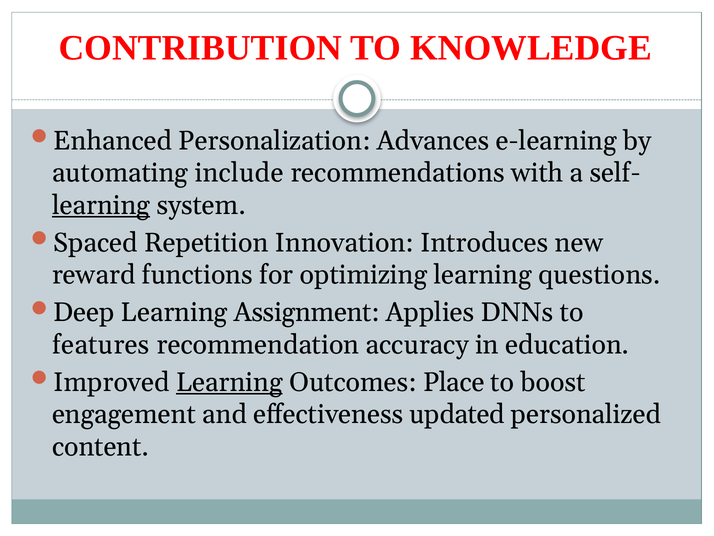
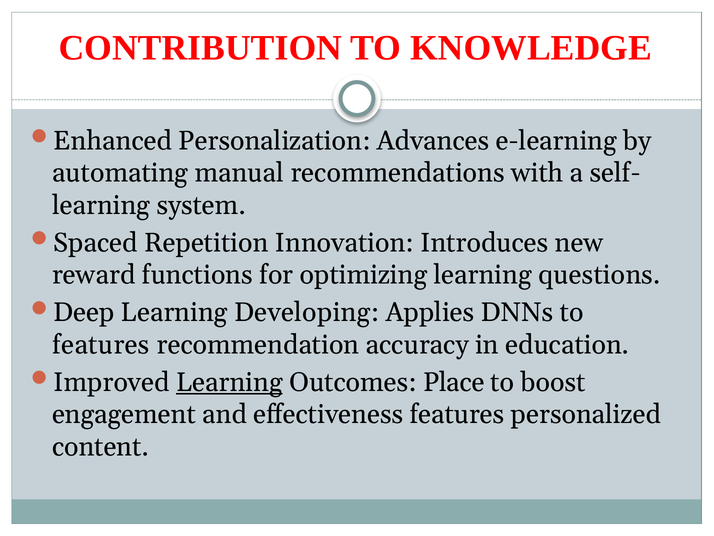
include: include -> manual
learning at (101, 205) underline: present -> none
Assignment: Assignment -> Developing
effectiveness updated: updated -> features
